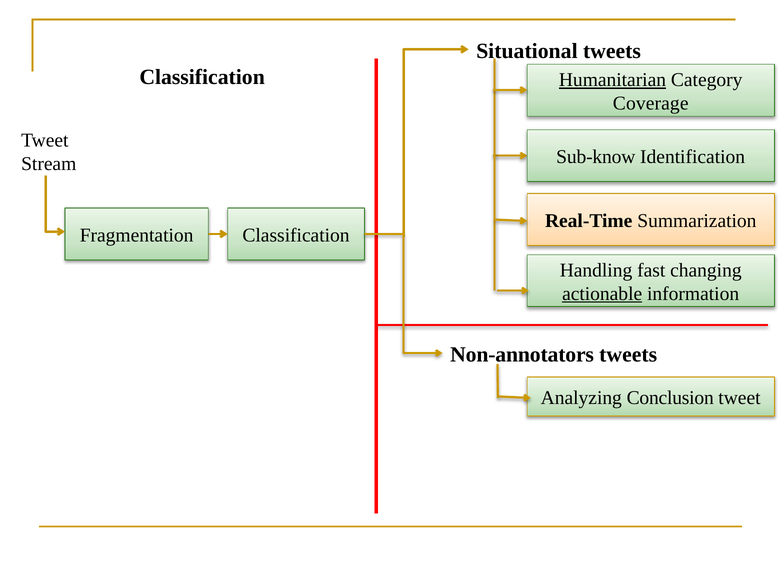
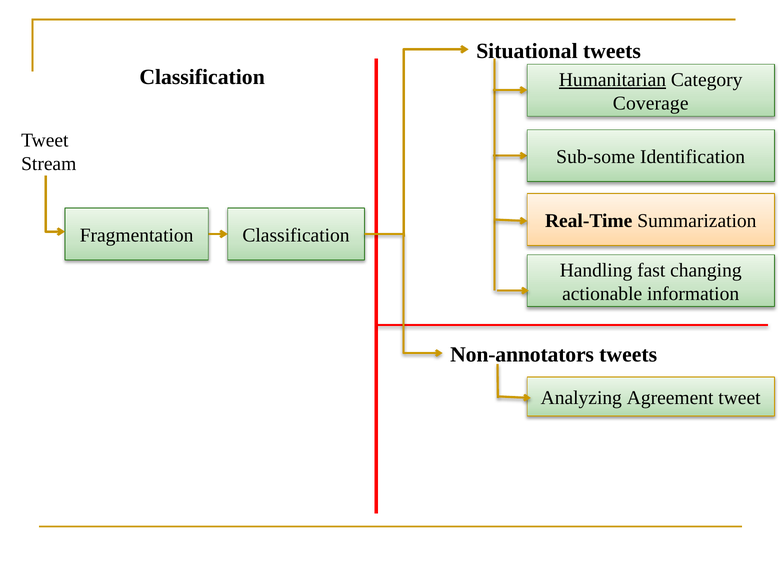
Sub-know: Sub-know -> Sub-some
actionable underline: present -> none
Conclusion: Conclusion -> Agreement
